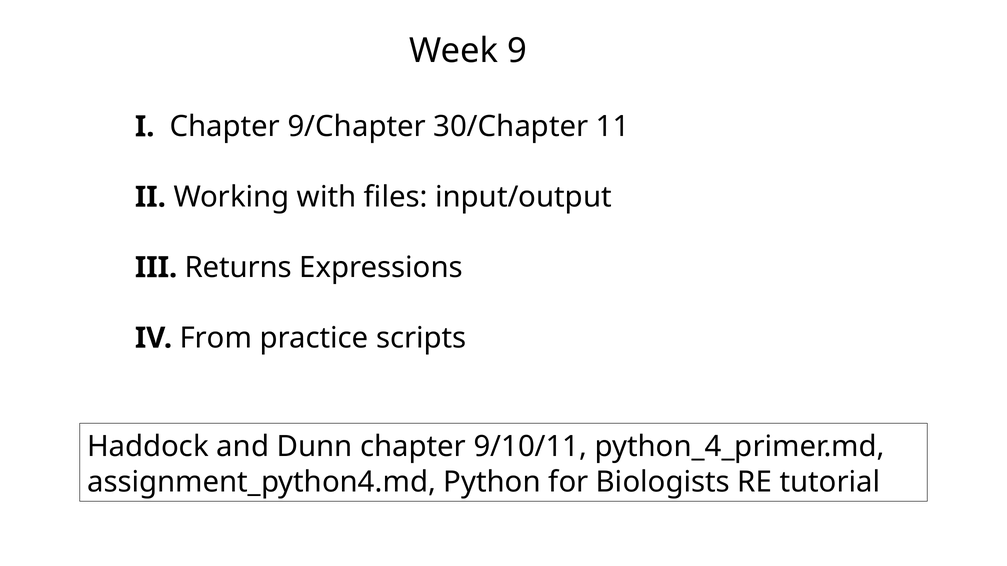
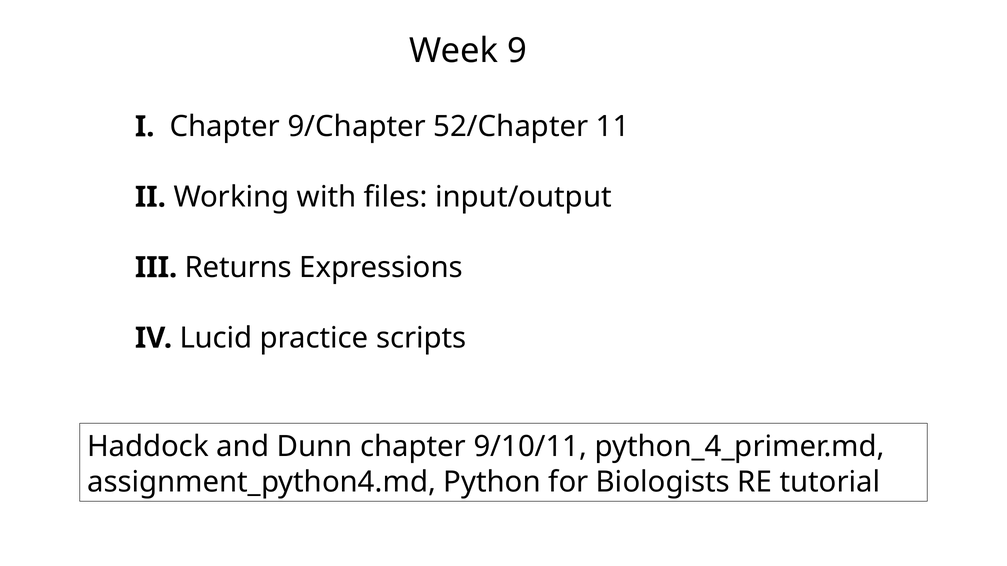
30/Chapter: 30/Chapter -> 52/Chapter
From: From -> Lucid
